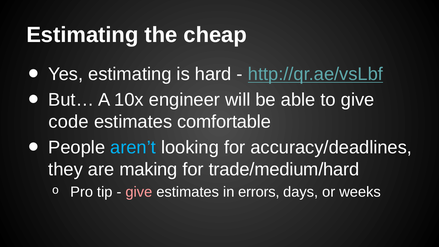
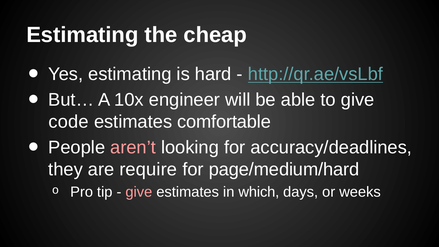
aren’t colour: light blue -> pink
making: making -> require
trade/medium/hard: trade/medium/hard -> page/medium/hard
errors: errors -> which
